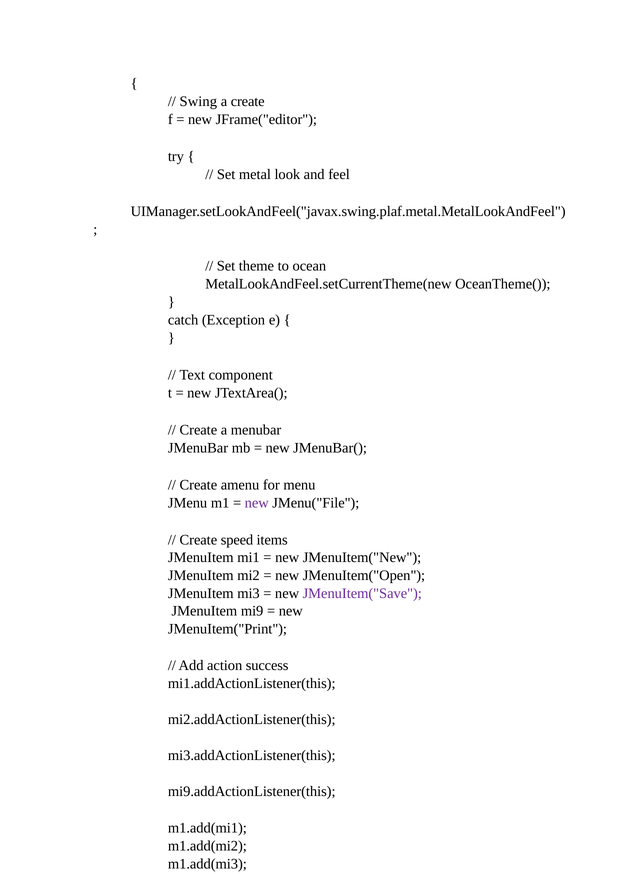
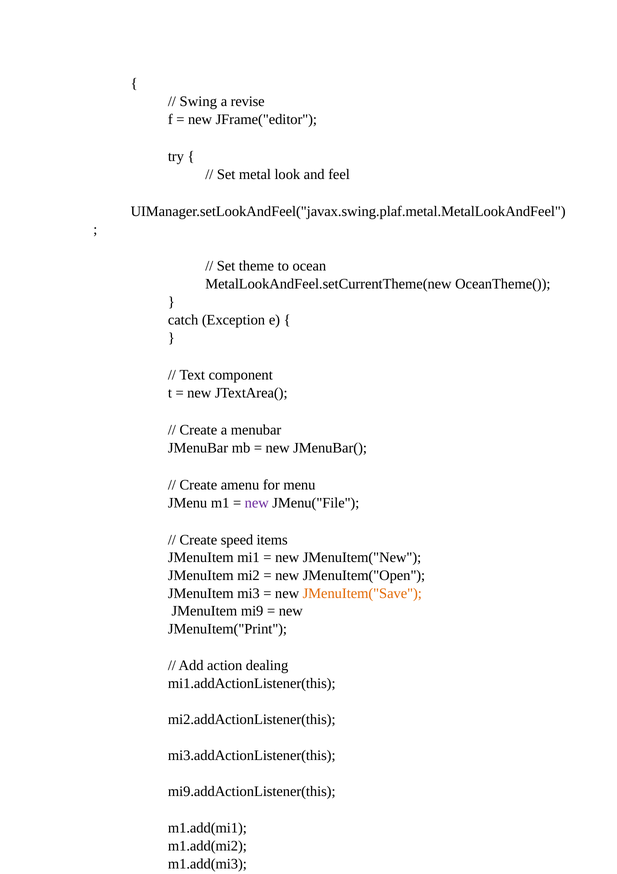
a create: create -> revise
JMenuItem("Save colour: purple -> orange
success: success -> dealing
